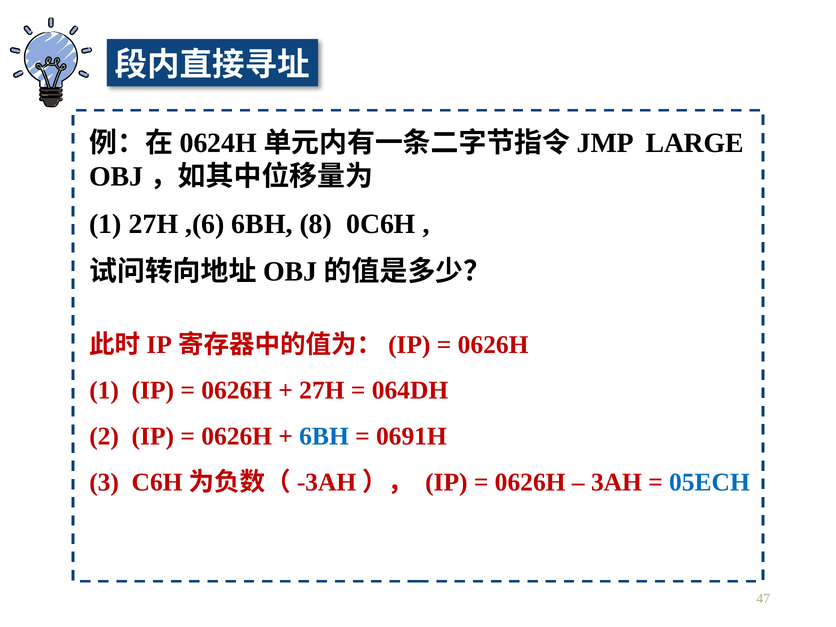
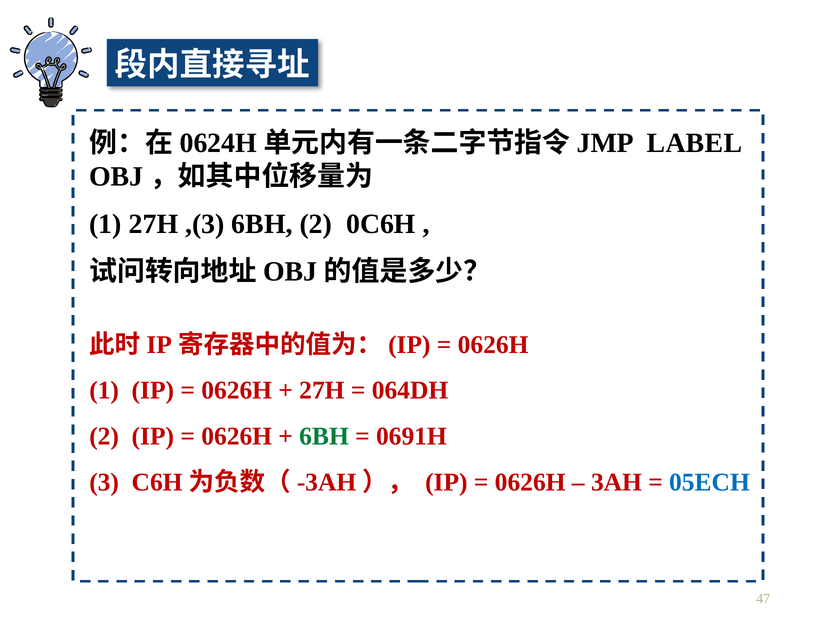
LARGE: LARGE -> LABEL
,(6: ,(6 -> ,(3
6BH 8: 8 -> 2
6BH at (324, 436) colour: blue -> green
